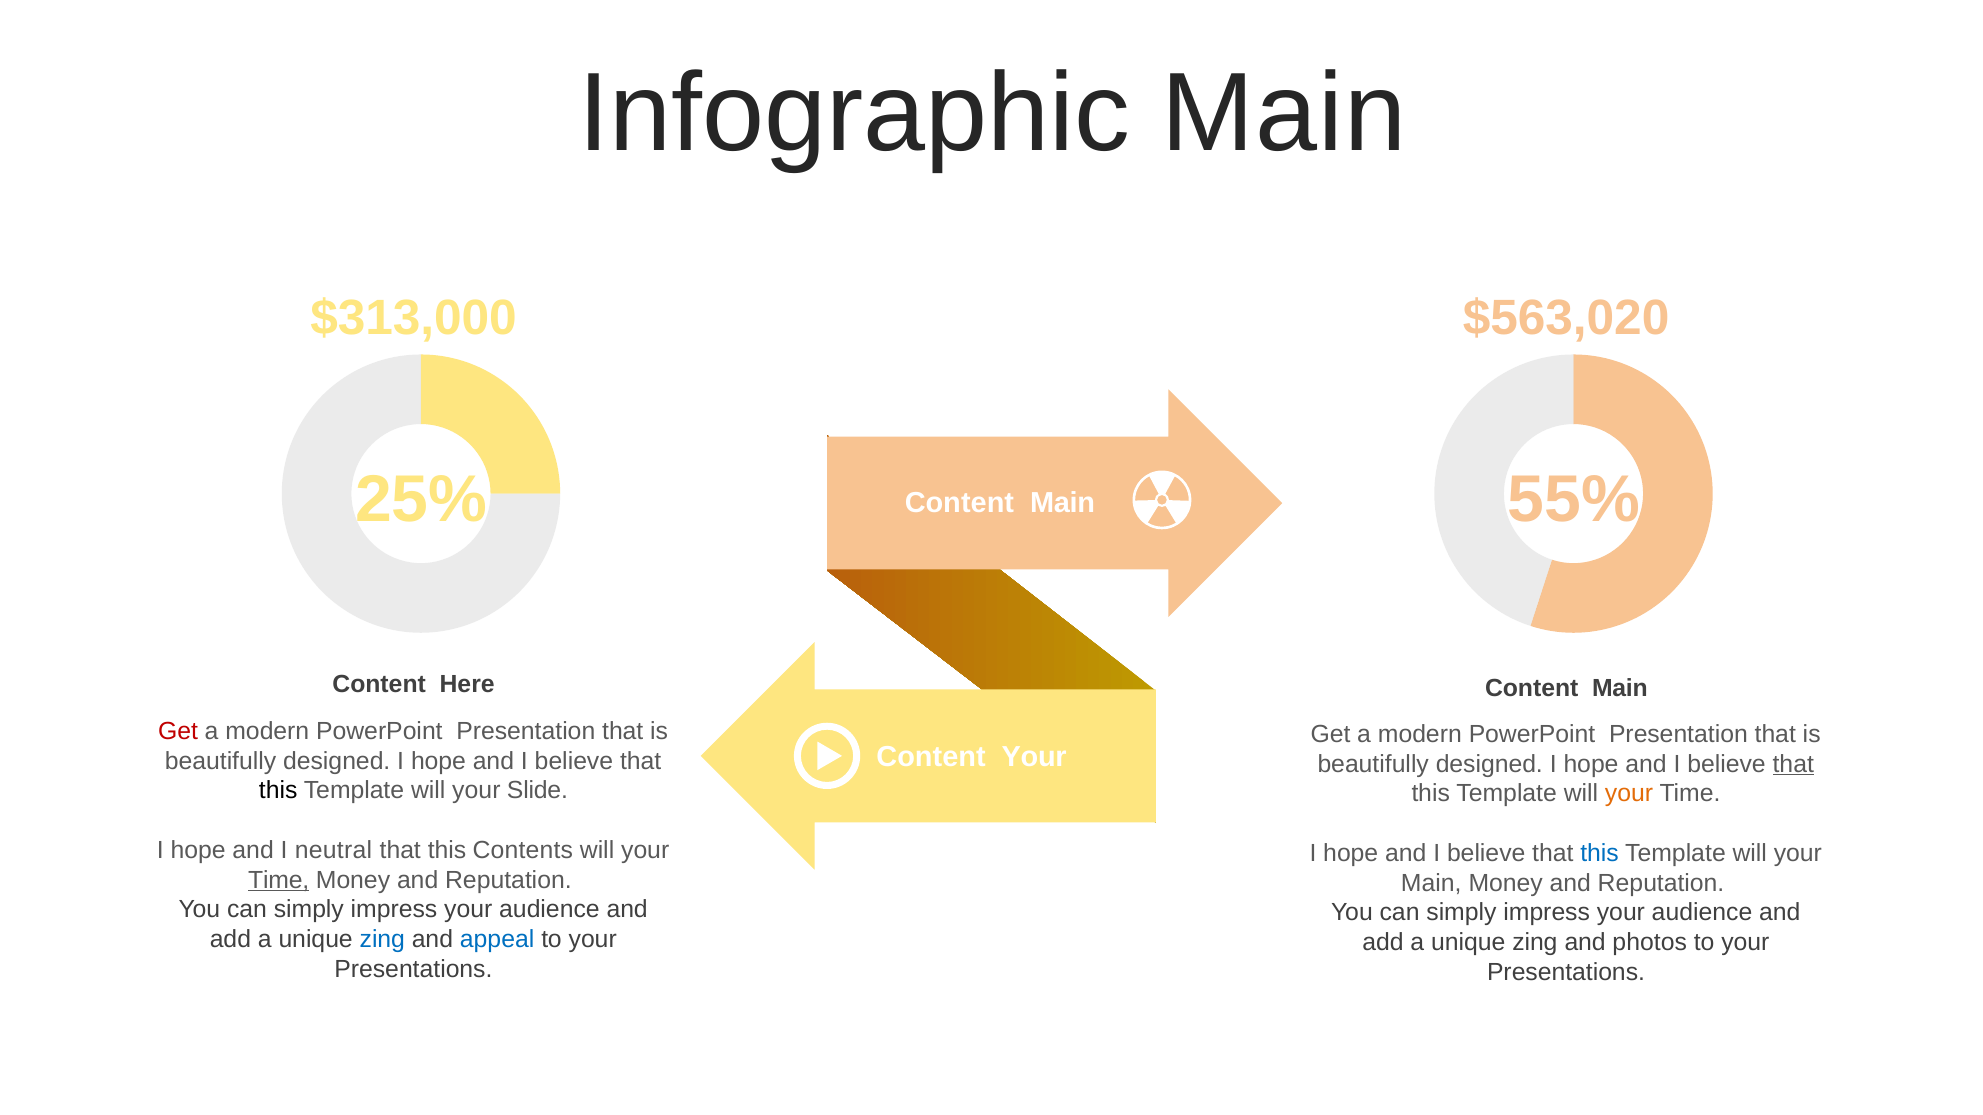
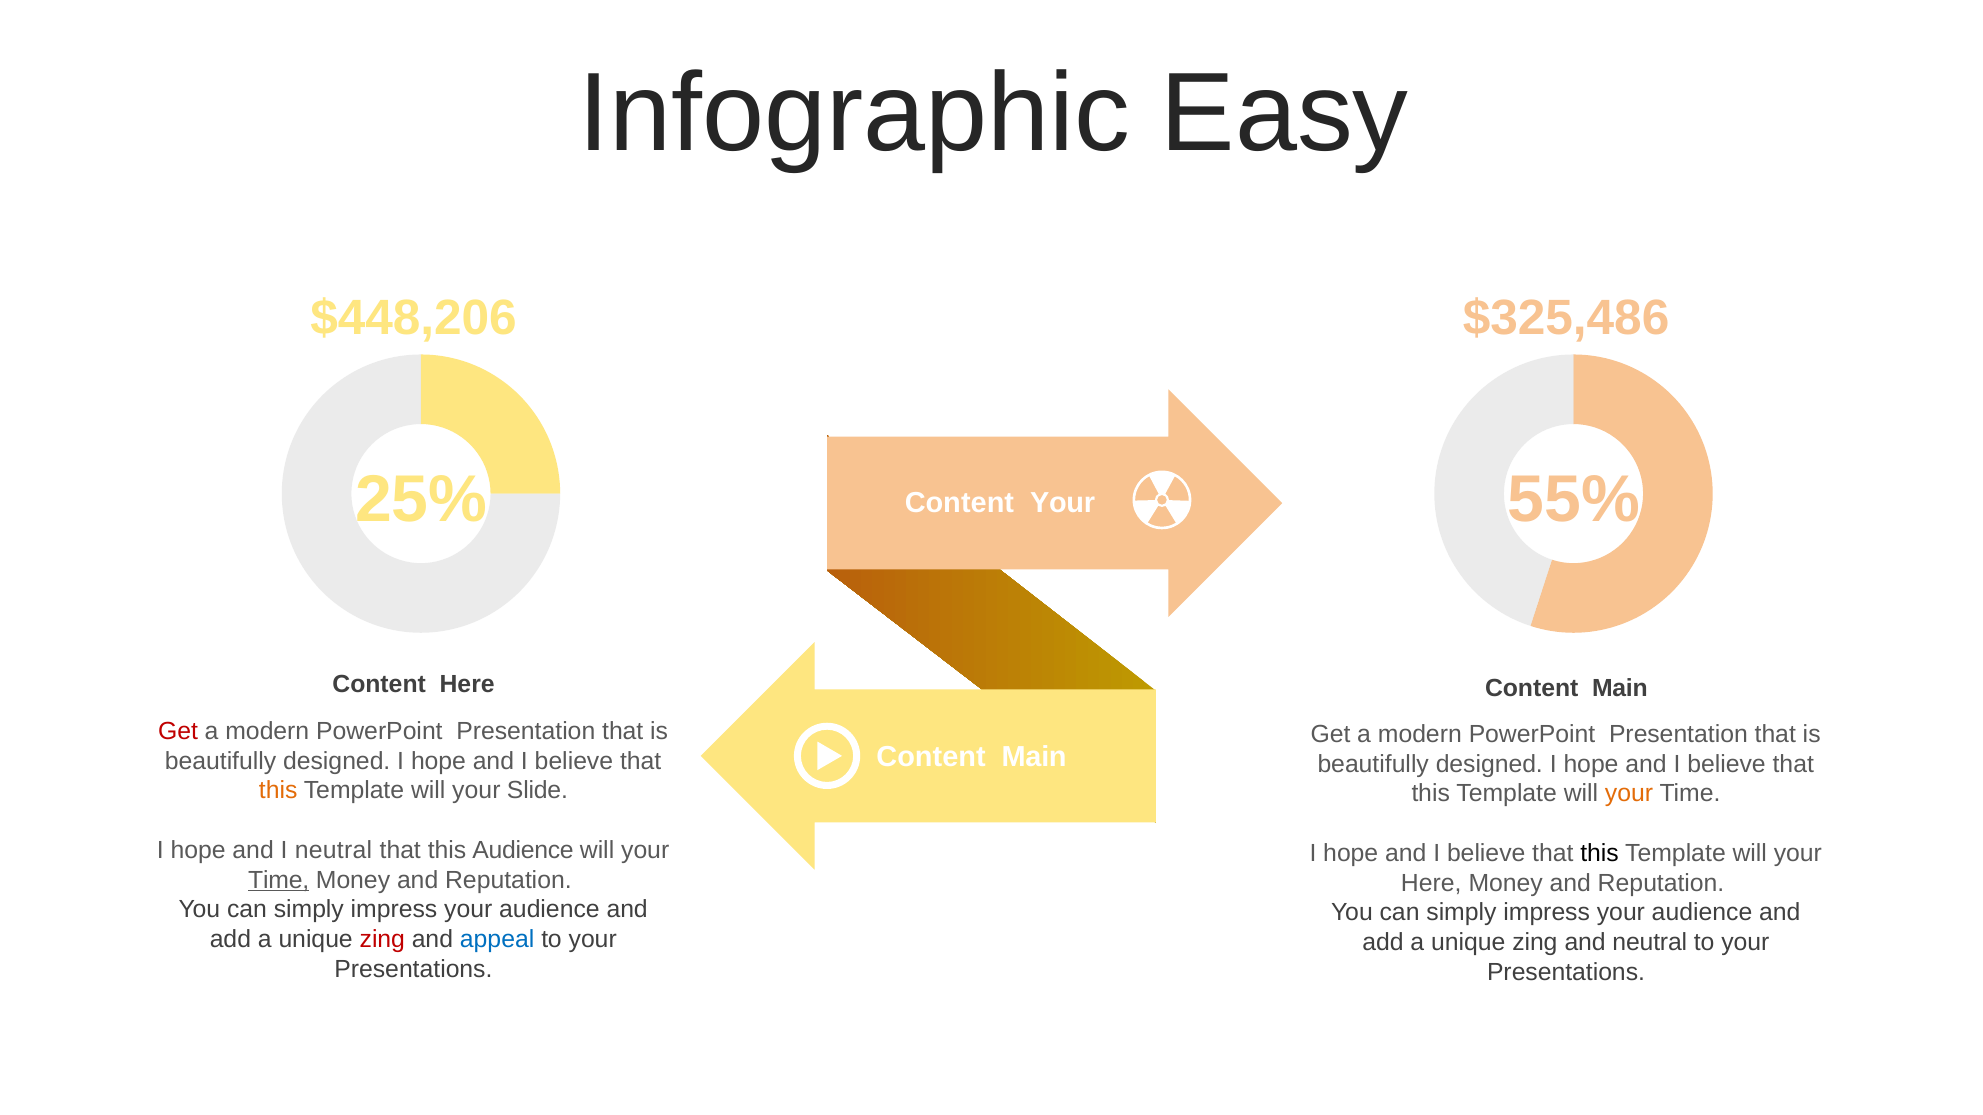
Infographic Main: Main -> Easy
$313,000: $313,000 -> $448,206
$563,020: $563,020 -> $325,486
Main at (1063, 504): Main -> Your
Your at (1034, 757): Your -> Main
that at (1793, 764) underline: present -> none
this at (278, 791) colour: black -> orange
this Contents: Contents -> Audience
this at (1600, 854) colour: blue -> black
Main at (1431, 883): Main -> Here
zing at (382, 940) colour: blue -> red
and photos: photos -> neutral
